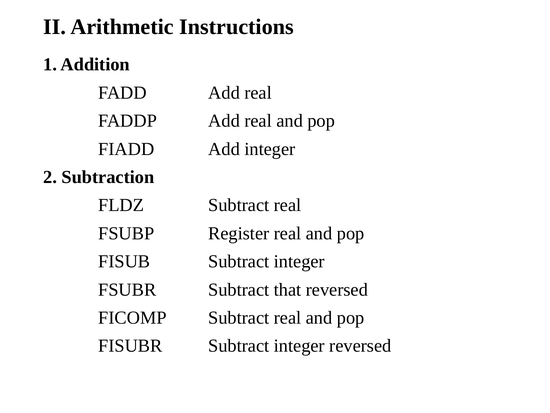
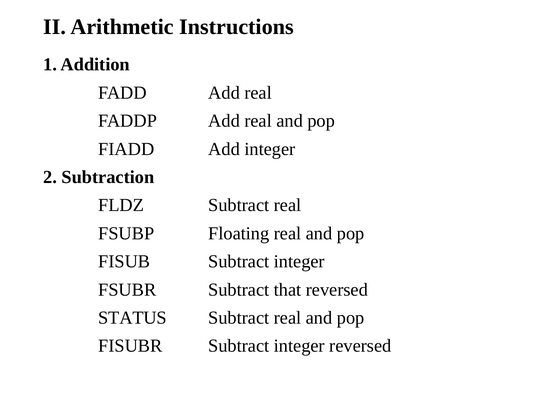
Register: Register -> Floating
FICOMP: FICOMP -> STATUS
